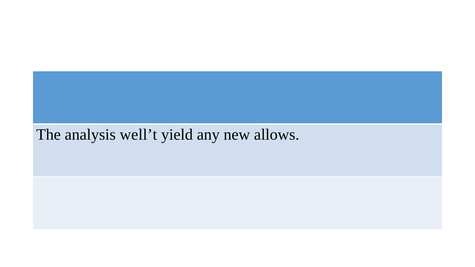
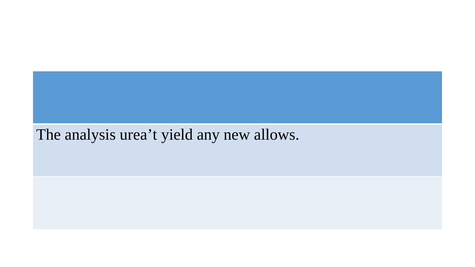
well’t: well’t -> urea’t
